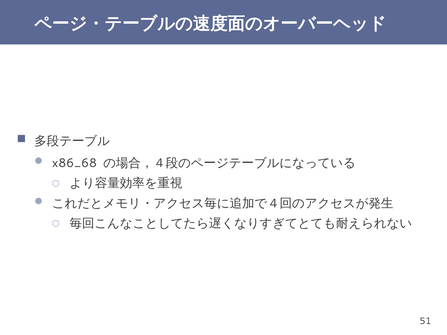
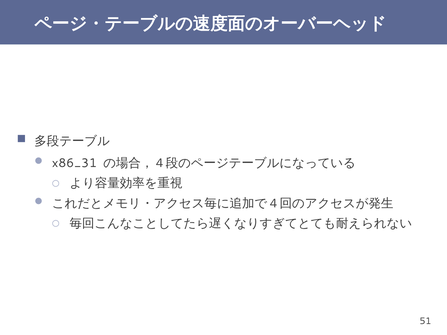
x86_68: x86_68 -> x86_31
